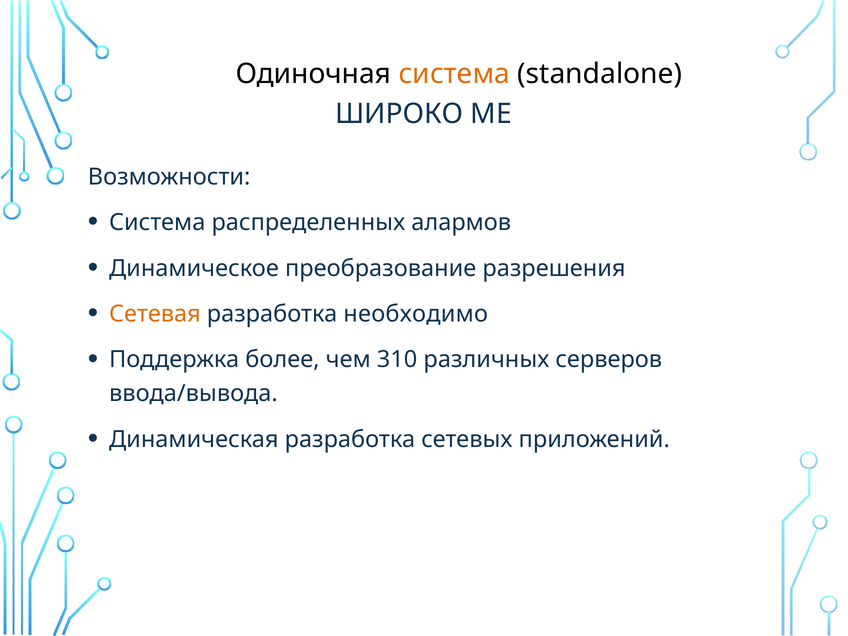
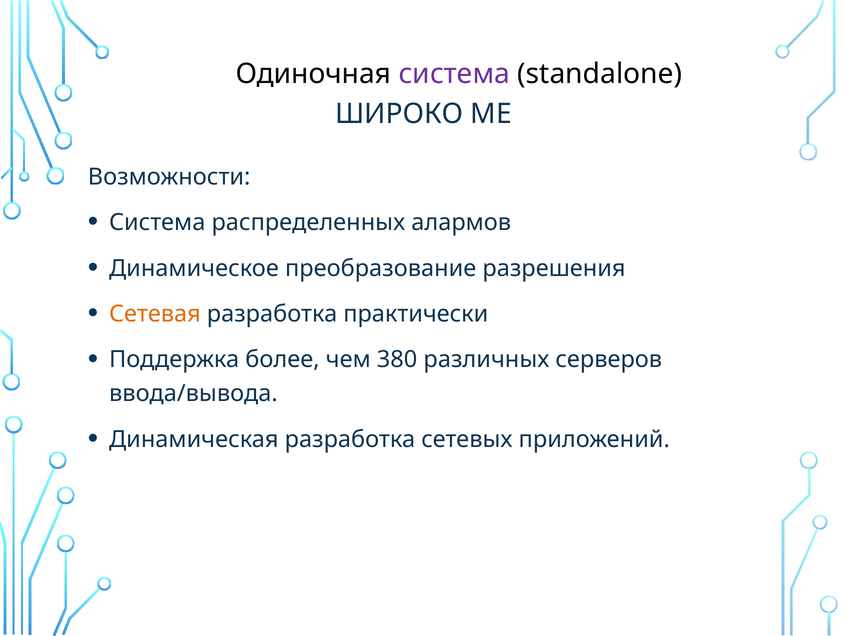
система at (454, 74) colour: orange -> purple
необходимо: необходимо -> практически
310: 310 -> 380
